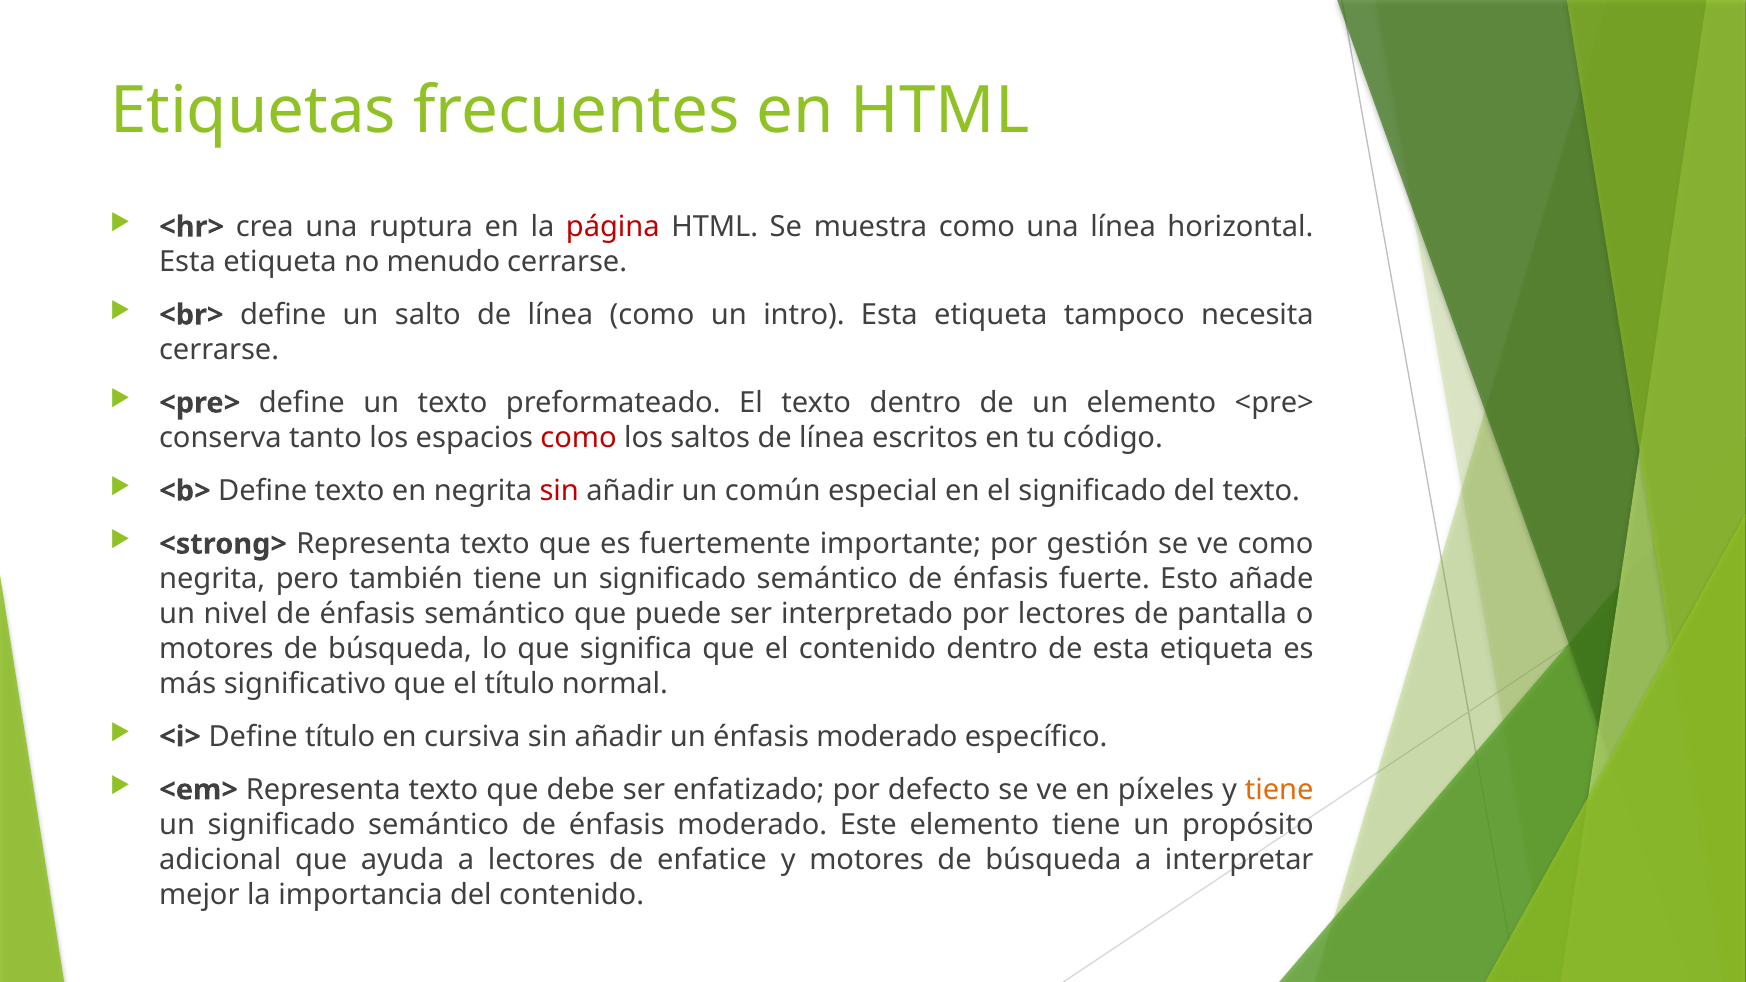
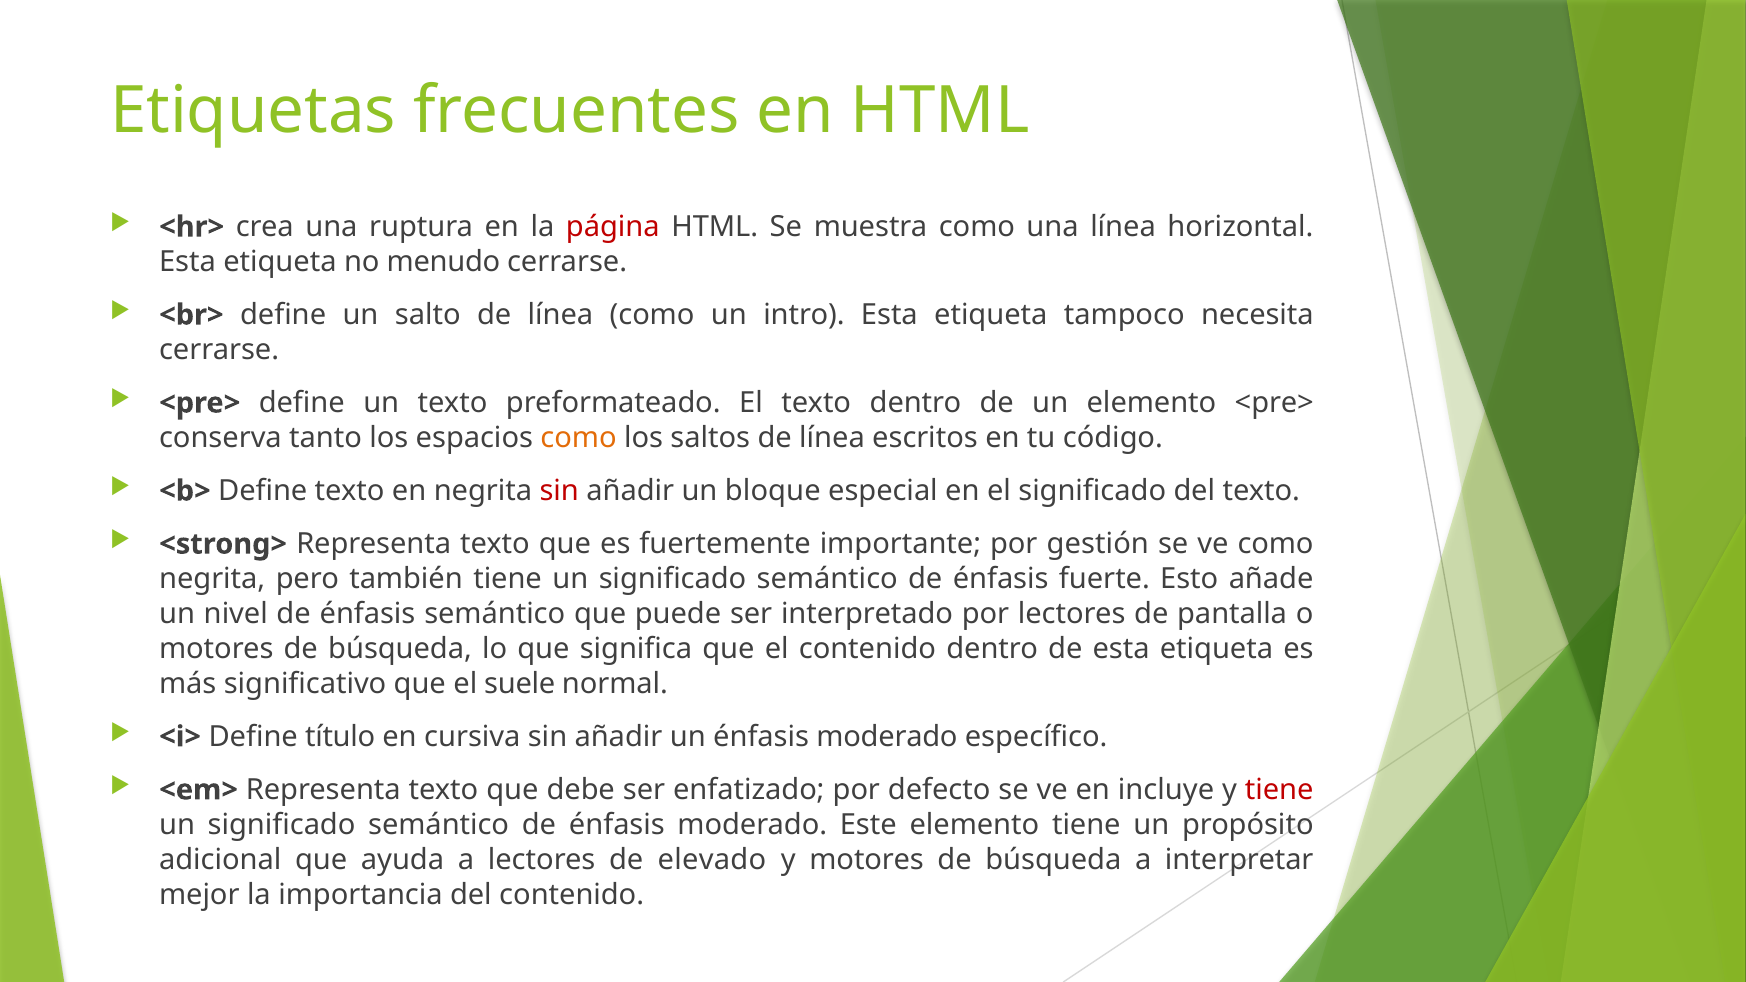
como at (579, 438) colour: red -> orange
común: común -> bloque
el título: título -> suele
píxeles: píxeles -> incluye
tiene at (1279, 790) colour: orange -> red
enfatice: enfatice -> elevado
